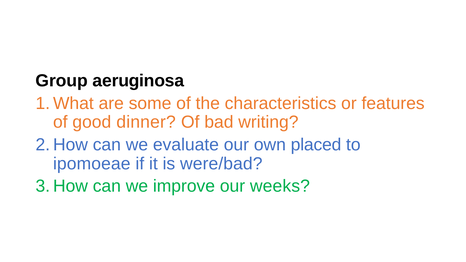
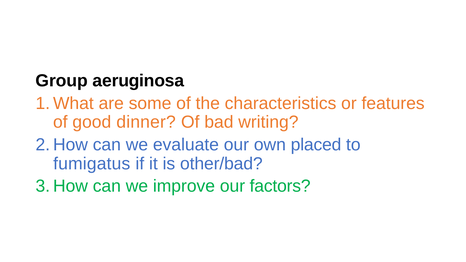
ipomoeae: ipomoeae -> fumigatus
were/bad: were/bad -> other/bad
weeks: weeks -> factors
